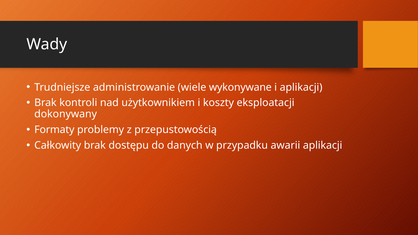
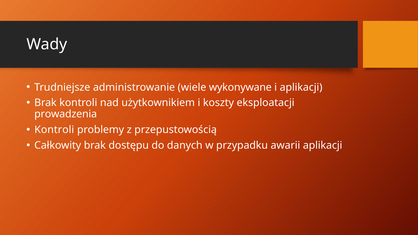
dokonywany: dokonywany -> prowadzenia
Formaty at (54, 130): Formaty -> Kontroli
